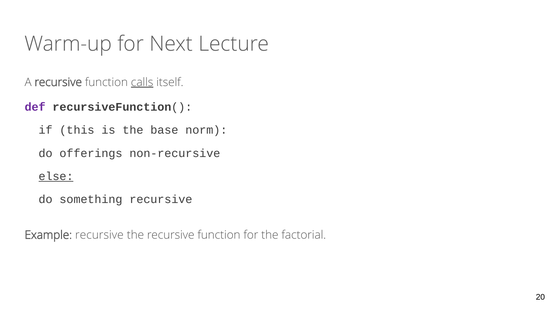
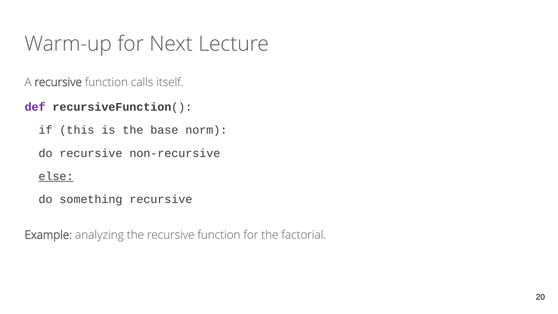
calls underline: present -> none
do offerings: offerings -> recursive
Example recursive: recursive -> analyzing
